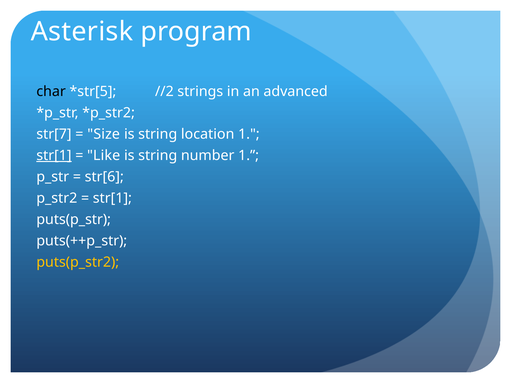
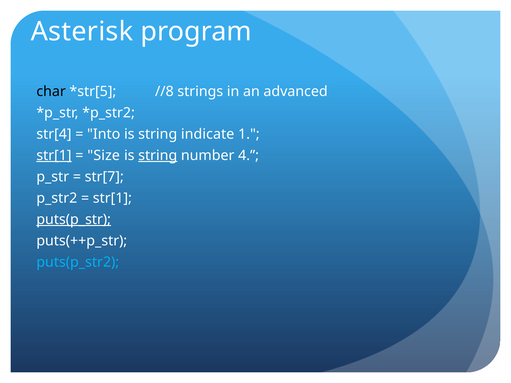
//2: //2 -> //8
str[7: str[7 -> str[4
Size: Size -> Into
location: location -> indicate
Like: Like -> Size
string at (158, 156) underline: none -> present
number 1: 1 -> 4
str[6: str[6 -> str[7
puts(p_str underline: none -> present
puts(p_str2 colour: yellow -> light blue
